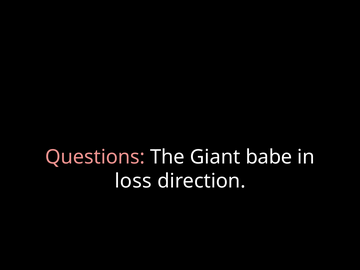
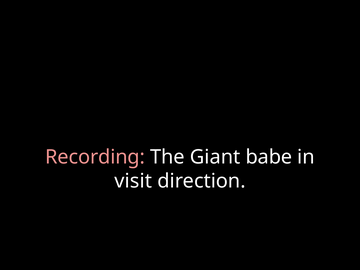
Questions: Questions -> Recording
loss: loss -> visit
